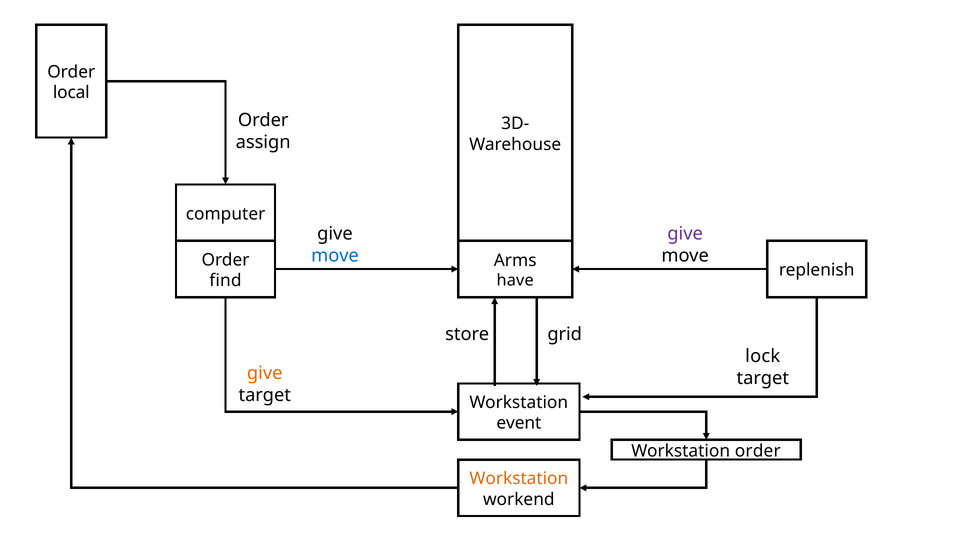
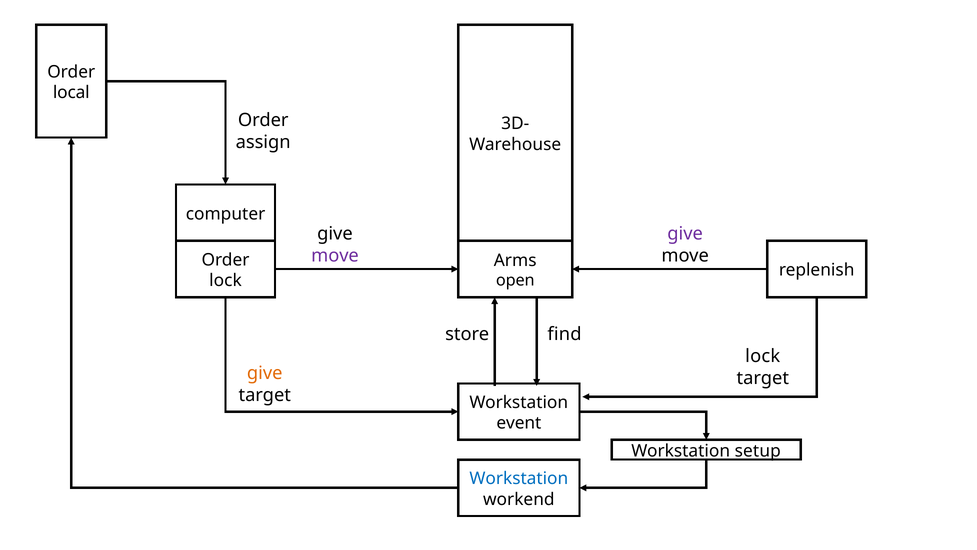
move at (335, 256) colour: blue -> purple
find at (225, 280): find -> lock
have: have -> open
grid: grid -> find
Workstation order: order -> setup
Workstation at (519, 478) colour: orange -> blue
